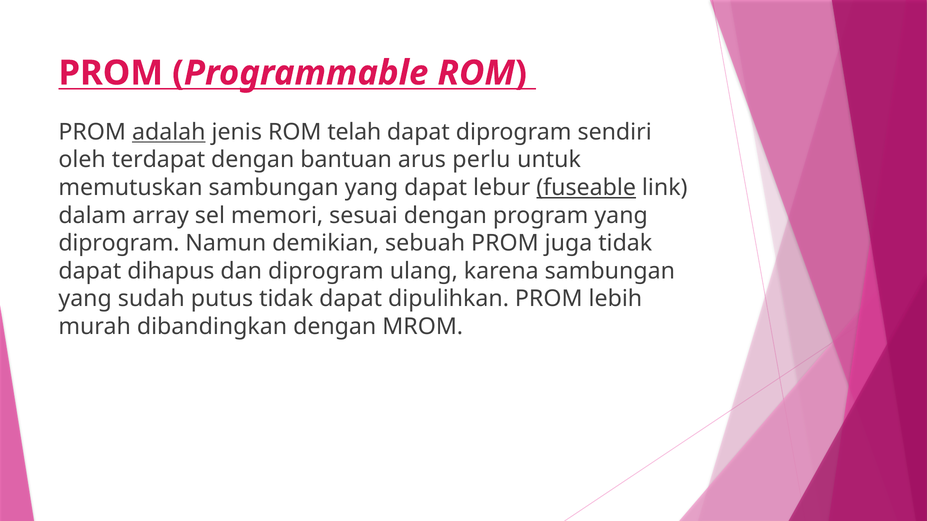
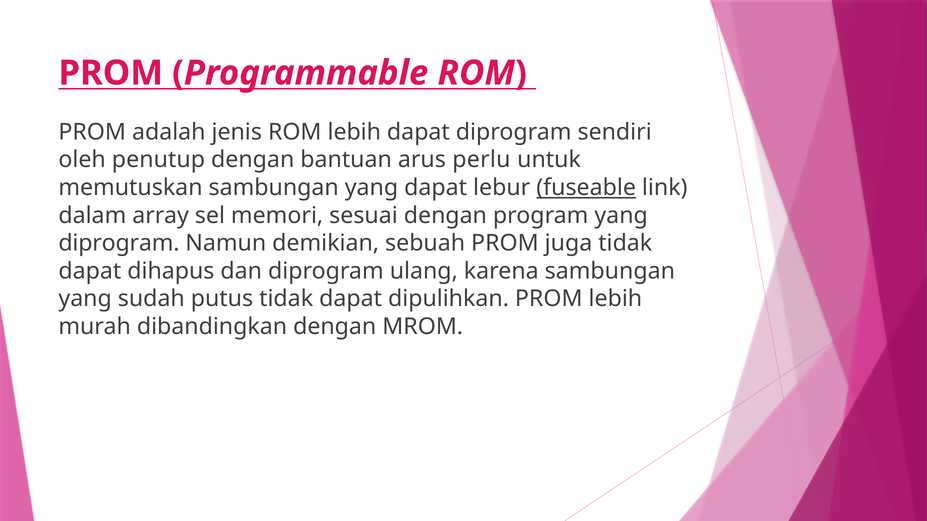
adalah underline: present -> none
ROM telah: telah -> lebih
terdapat: terdapat -> penutup
